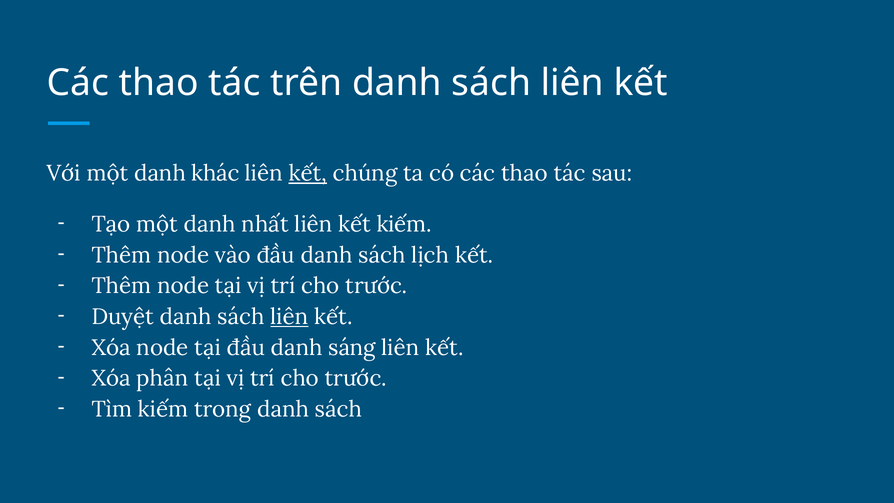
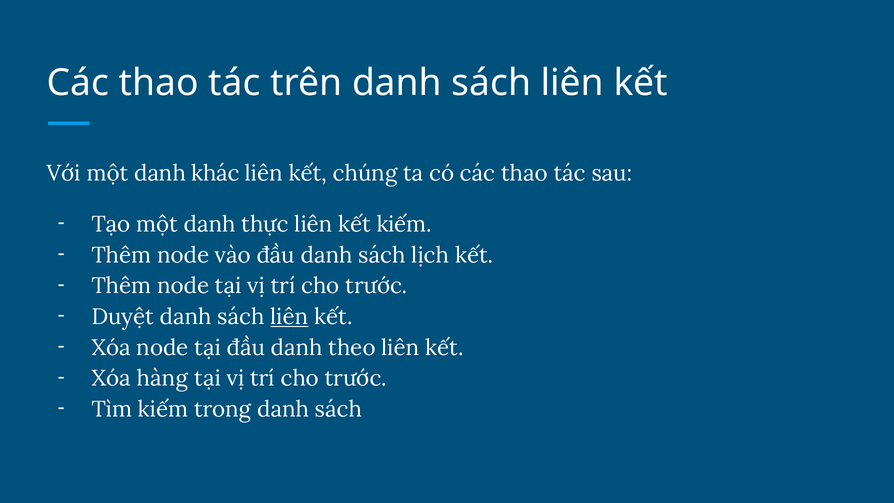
kết at (308, 174) underline: present -> none
nhất: nhất -> thực
sáng: sáng -> theo
phân: phân -> hàng
